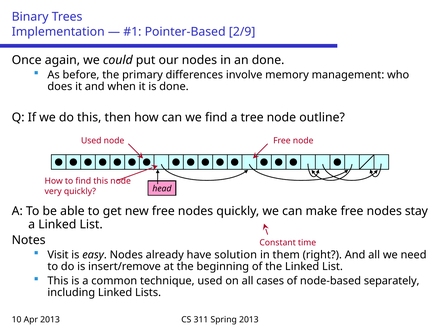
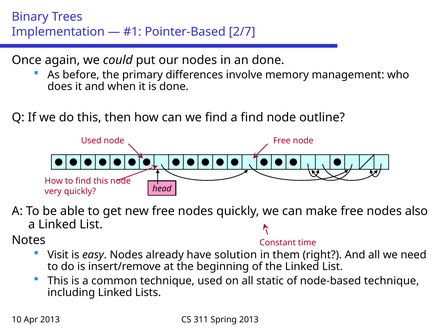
2/9: 2/9 -> 2/7
a tree: tree -> find
stay: stay -> also
cases: cases -> static
node-based separately: separately -> technique
